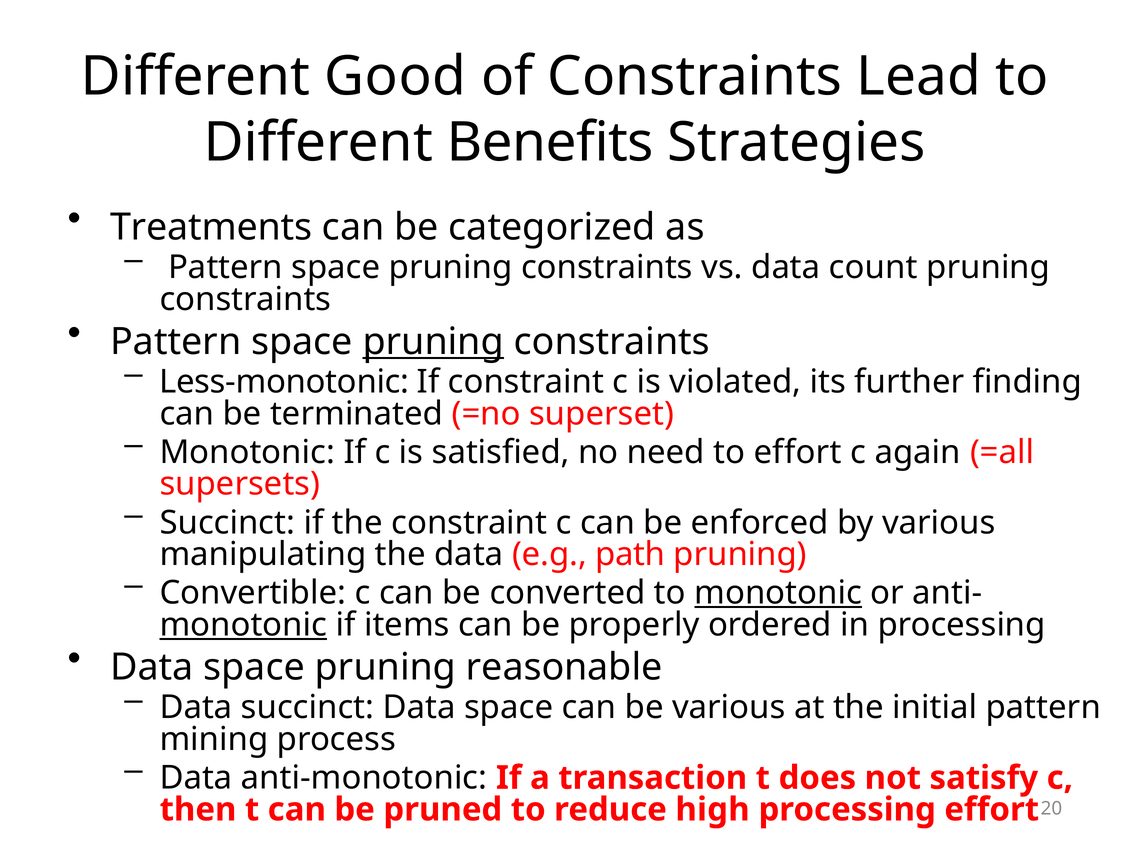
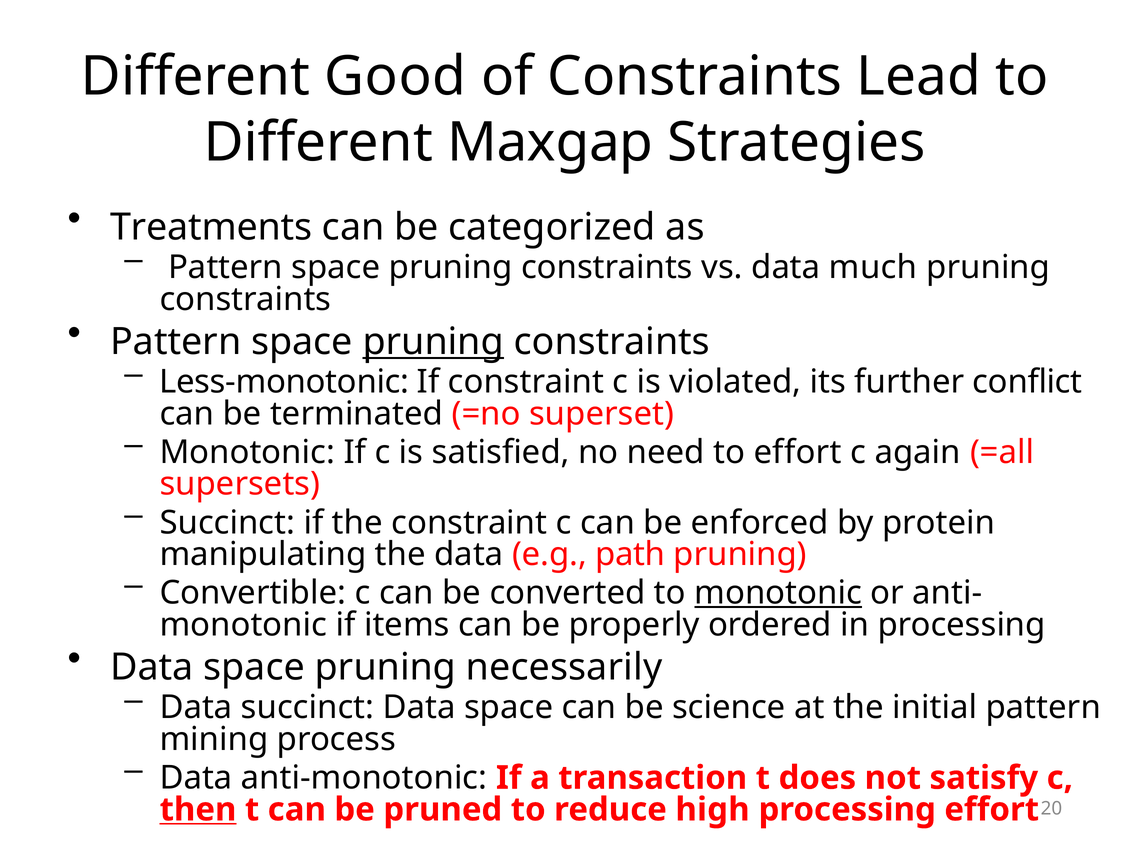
Benefits: Benefits -> Maxgap
count: count -> much
finding: finding -> conflict
by various: various -> protein
monotonic at (243, 624) underline: present -> none
reasonable: reasonable -> necessarily
be various: various -> science
then underline: none -> present
